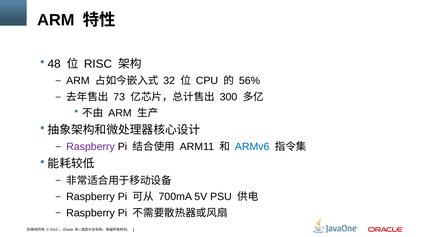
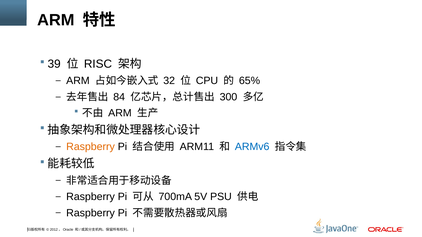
48: 48 -> 39
56%: 56% -> 65%
73: 73 -> 84
Raspberry at (91, 147) colour: purple -> orange
